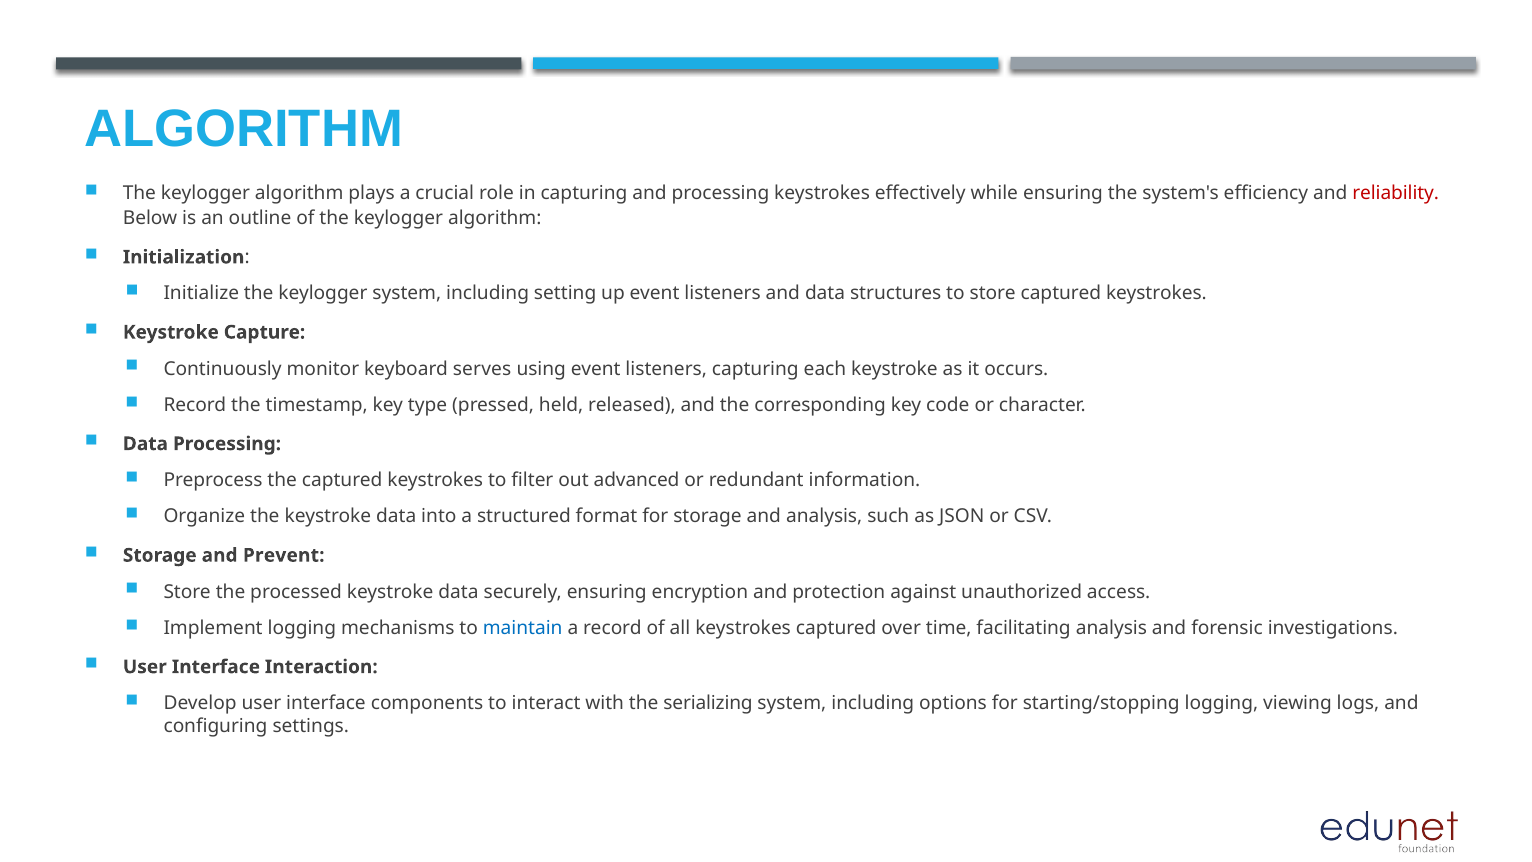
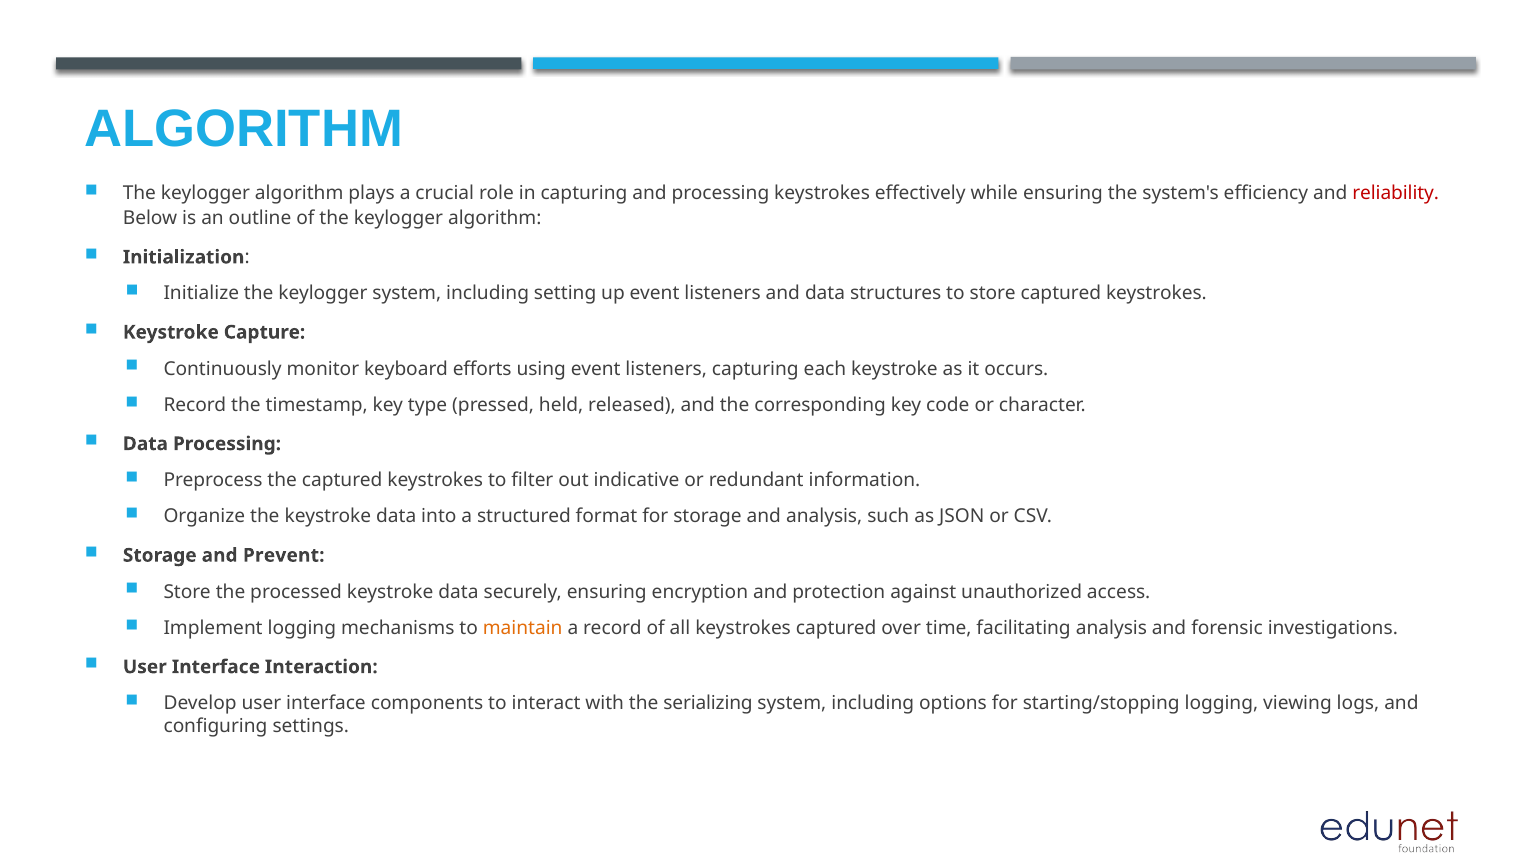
serves: serves -> efforts
advanced: advanced -> indicative
maintain colour: blue -> orange
